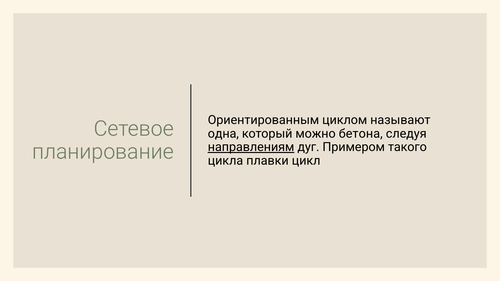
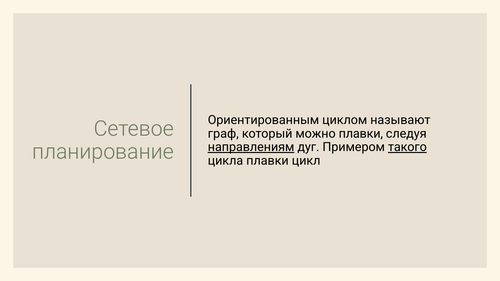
одна: одна -> граф
можно бетона: бетона -> плавки
такого underline: none -> present
